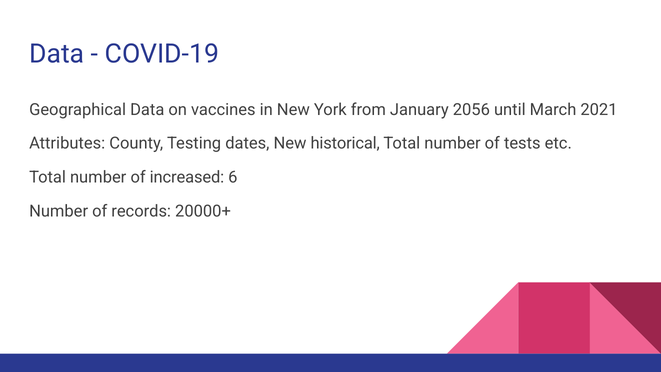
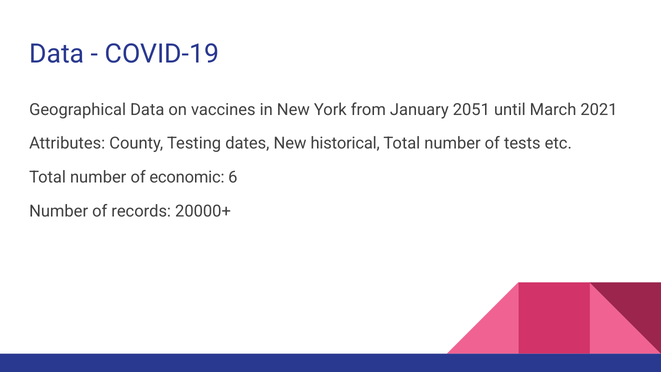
2056: 2056 -> 2051
increased: increased -> economic
